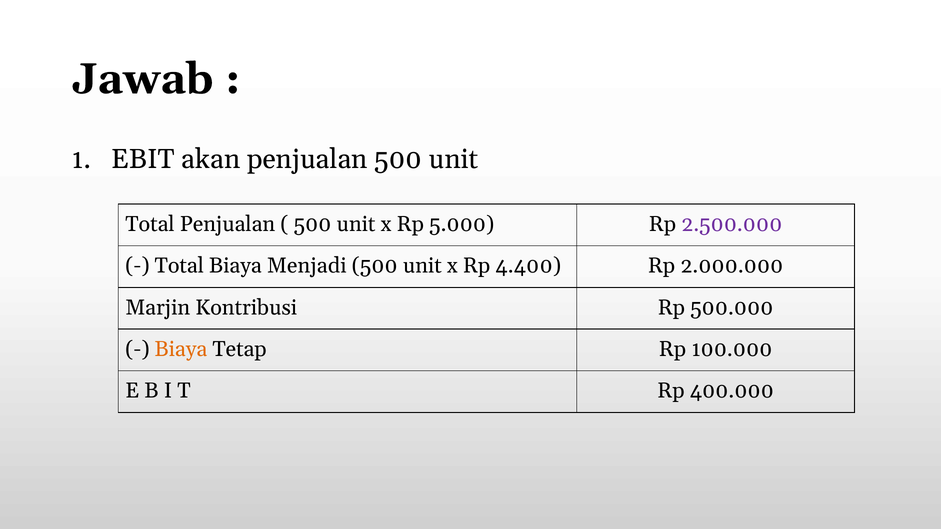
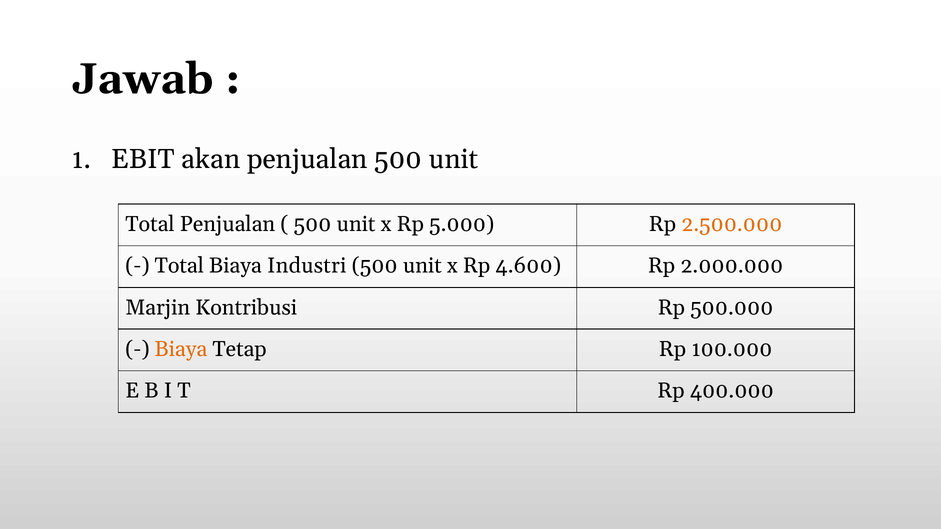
2.500.000 colour: purple -> orange
Menjadi: Menjadi -> Industri
4.400: 4.400 -> 4.600
